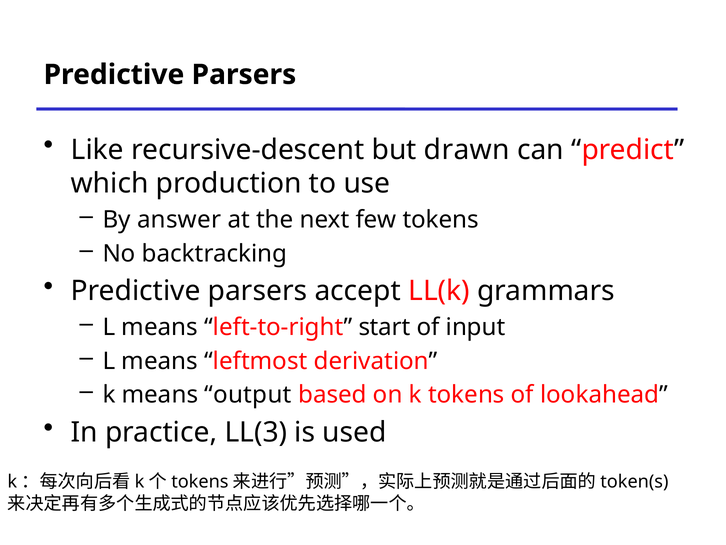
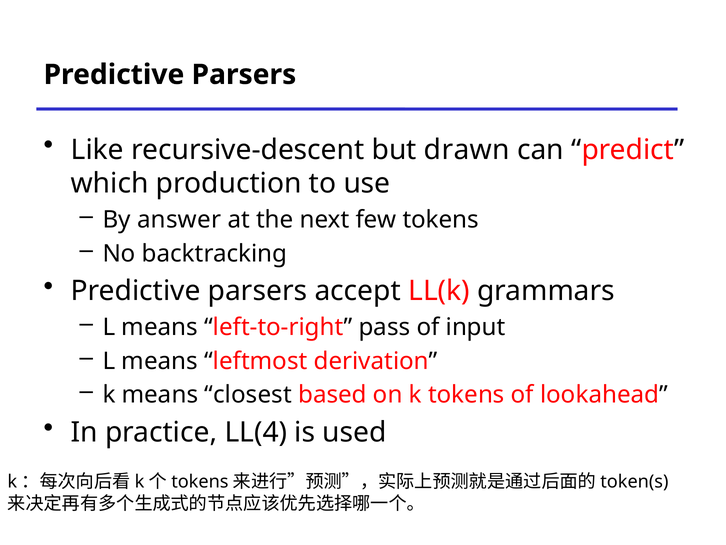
start: start -> pass
output: output -> closest
LL(3: LL(3 -> LL(4
